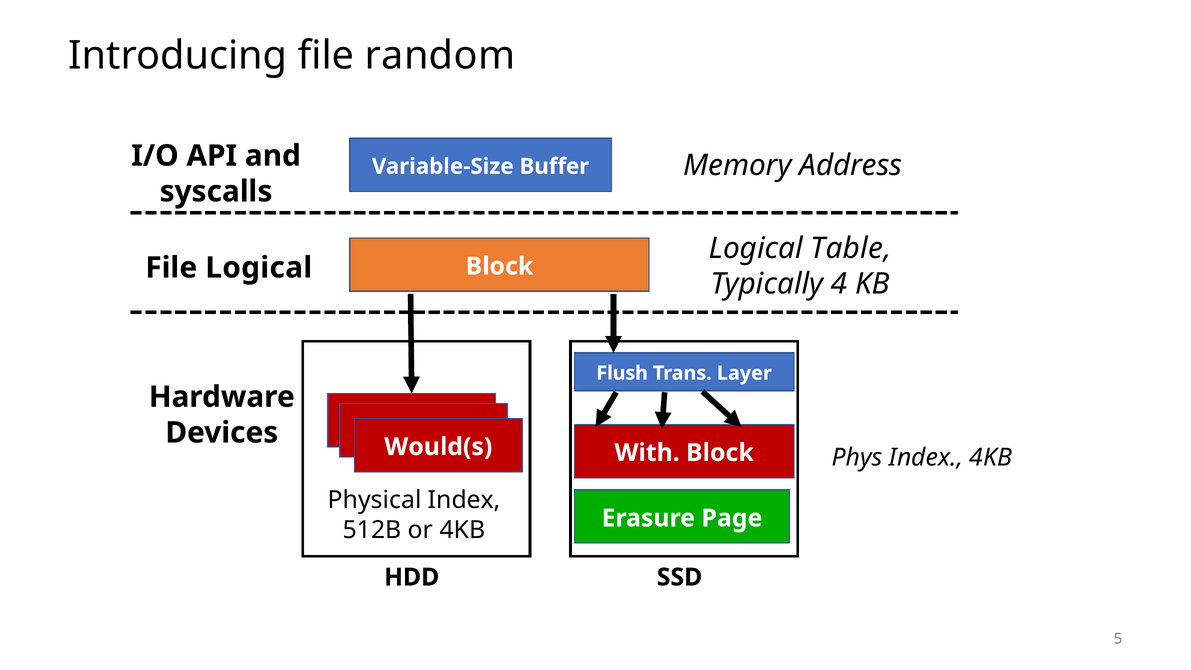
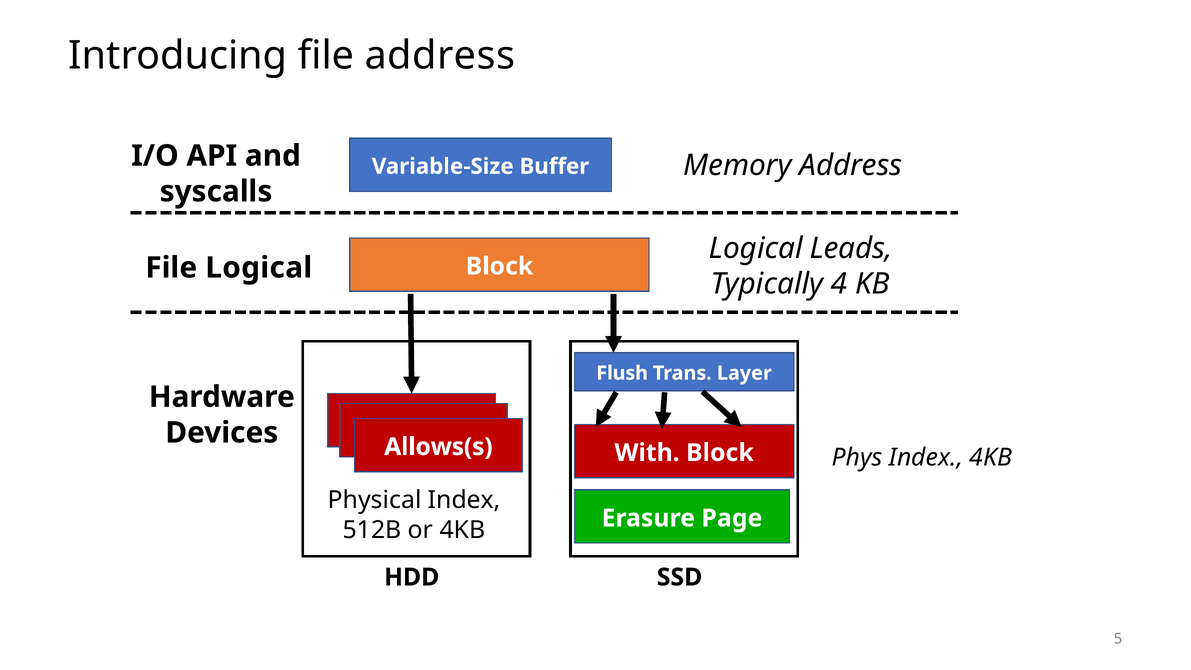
file random: random -> address
Table: Table -> Leads
Would(s: Would(s -> Allows(s
